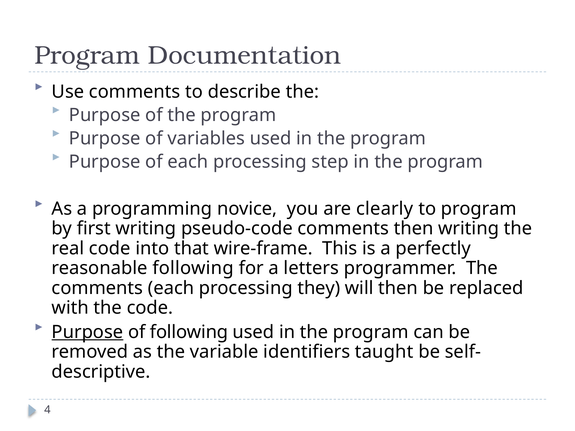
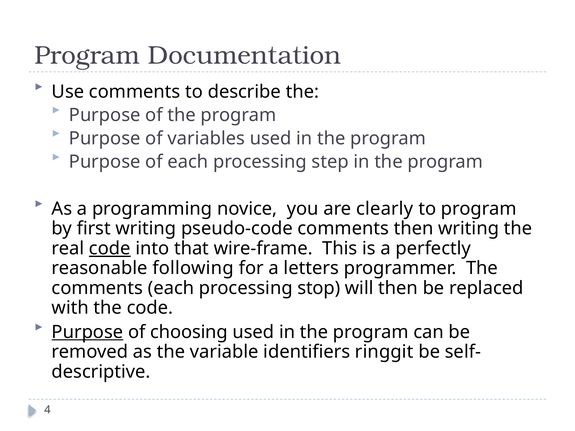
code at (110, 249) underline: none -> present
they: they -> stop
of following: following -> choosing
taught: taught -> ringgit
